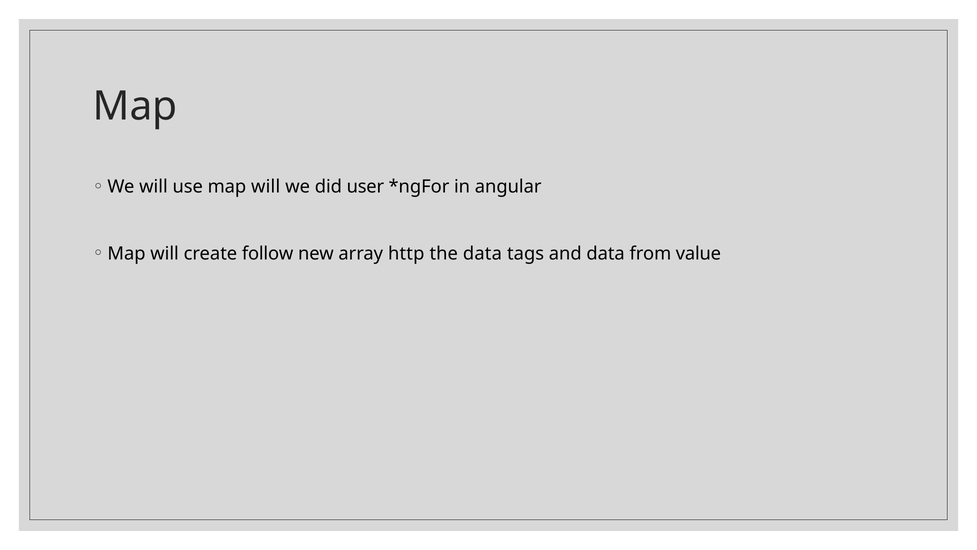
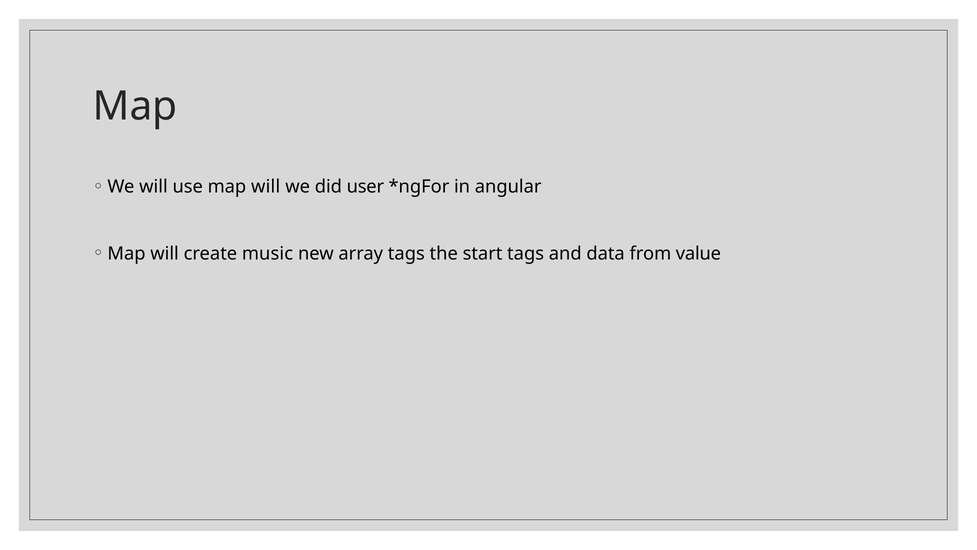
follow: follow -> music
array http: http -> tags
the data: data -> start
